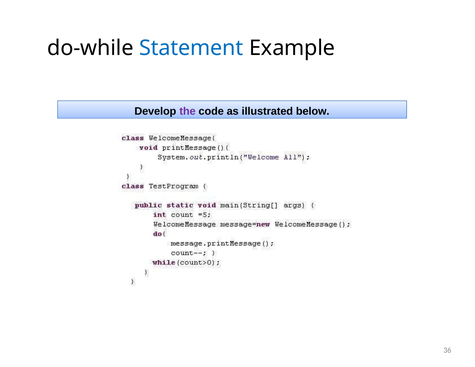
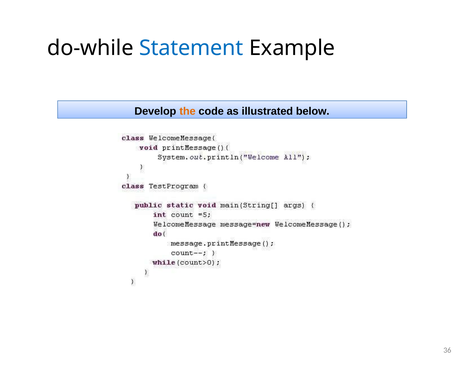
the colour: purple -> orange
